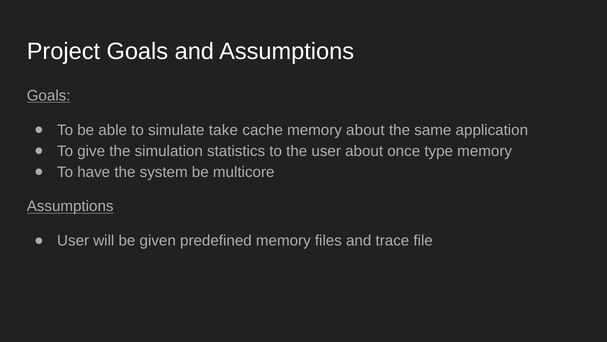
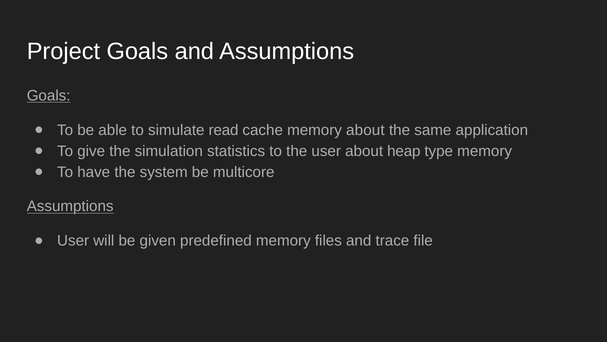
take: take -> read
once: once -> heap
